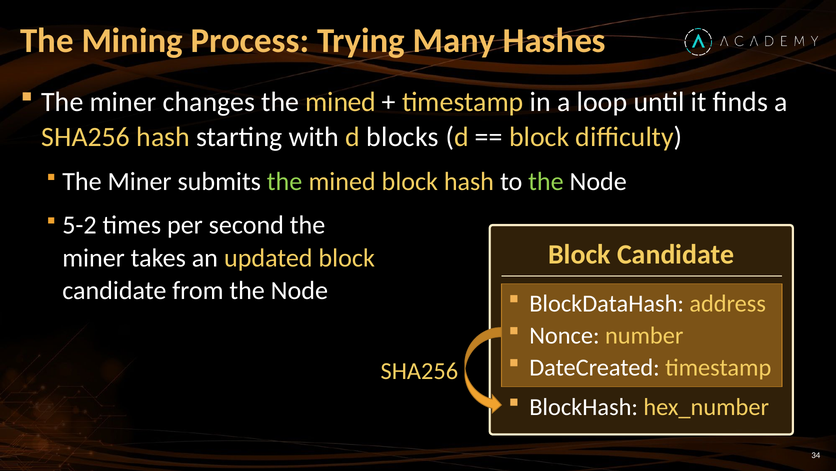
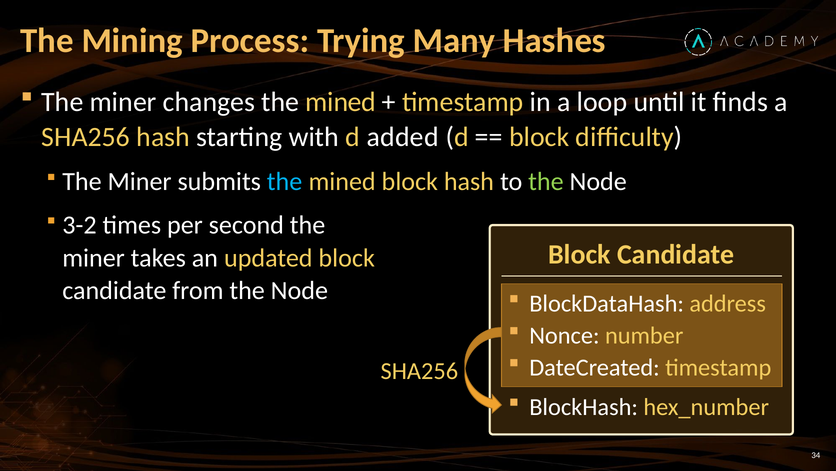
blocks: blocks -> added
the at (285, 181) colour: light green -> light blue
5-2: 5-2 -> 3-2
